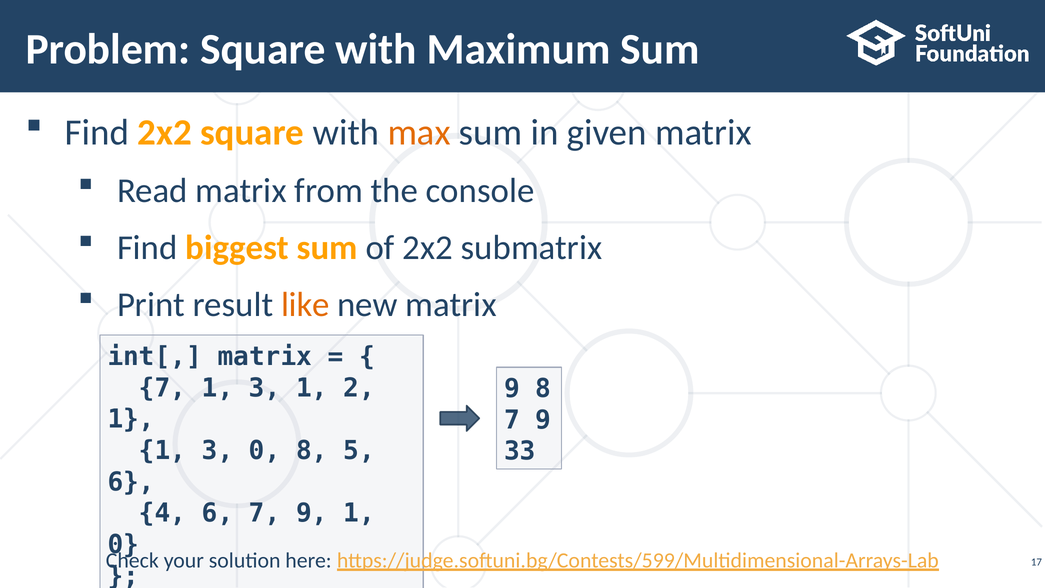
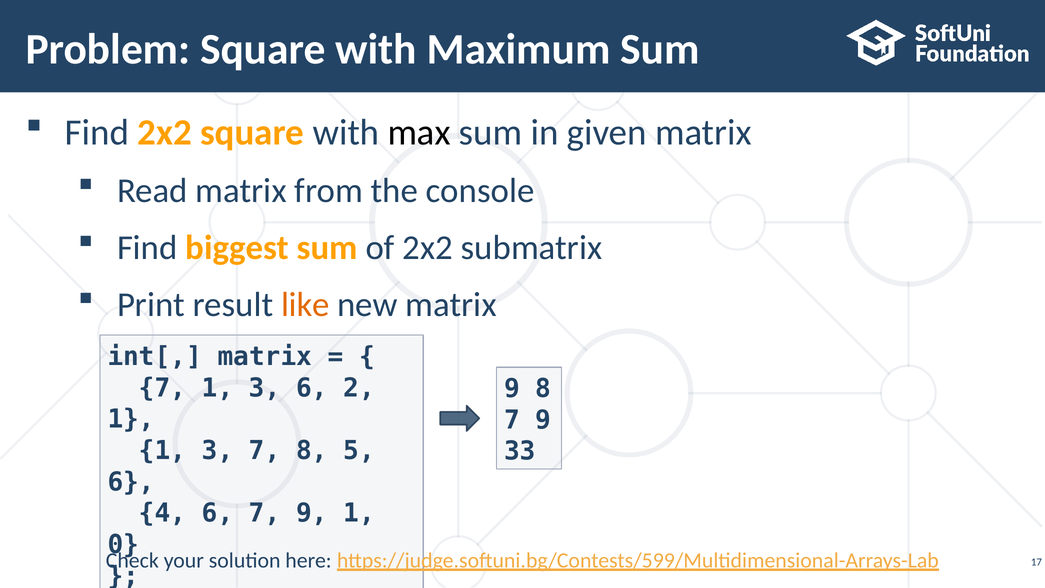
max colour: orange -> black
3 1: 1 -> 6
3 0: 0 -> 7
